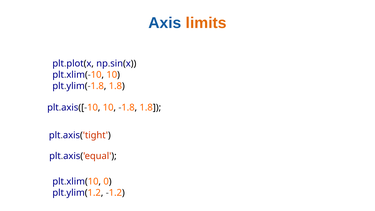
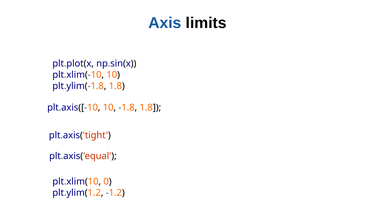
limits colour: orange -> black
